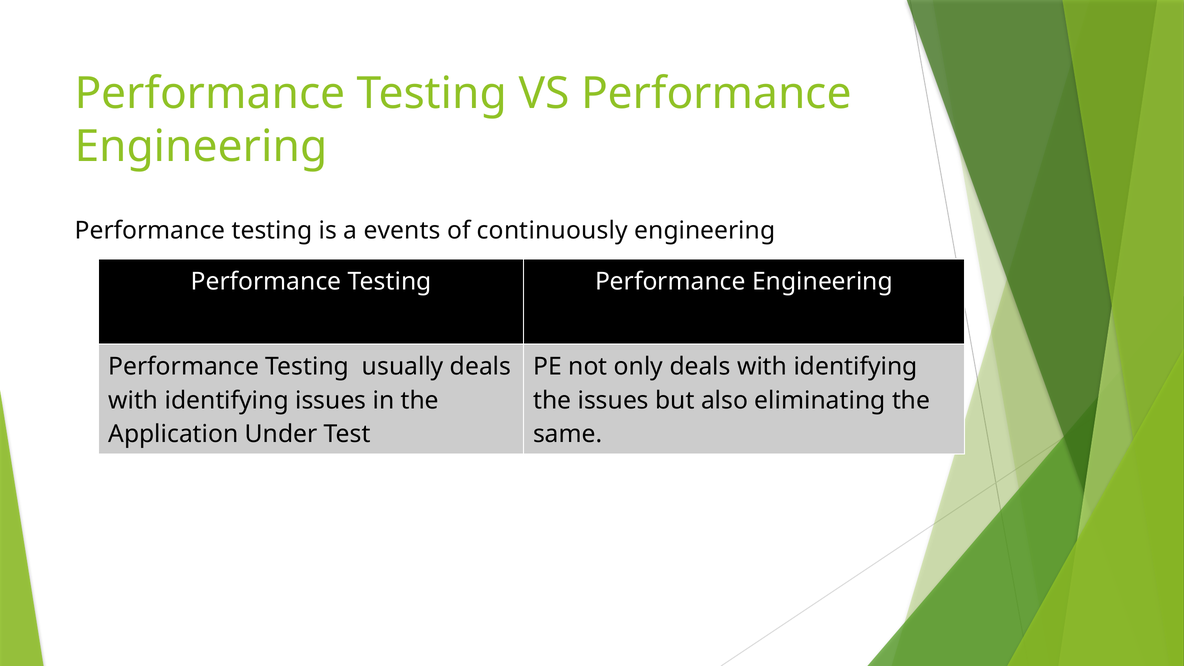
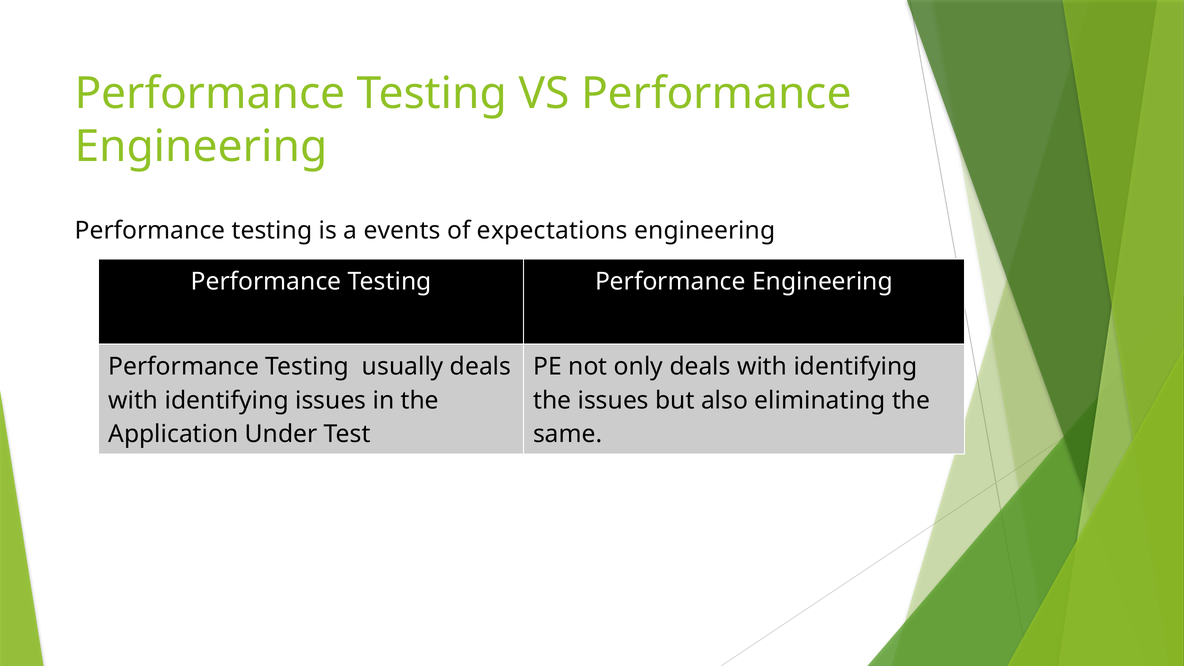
continuously: continuously -> expectations
